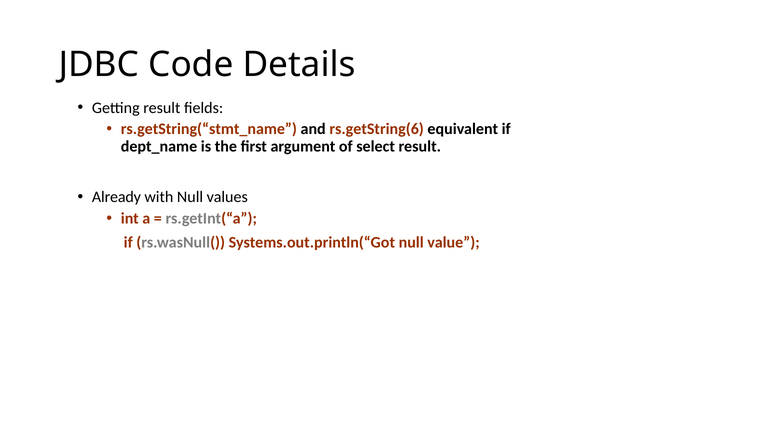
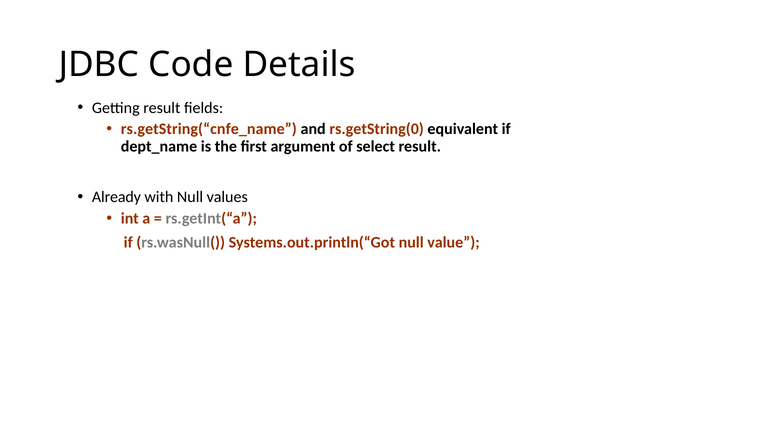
rs.getString(“stmt_name: rs.getString(“stmt_name -> rs.getString(“cnfe_name
rs.getString(6: rs.getString(6 -> rs.getString(0
